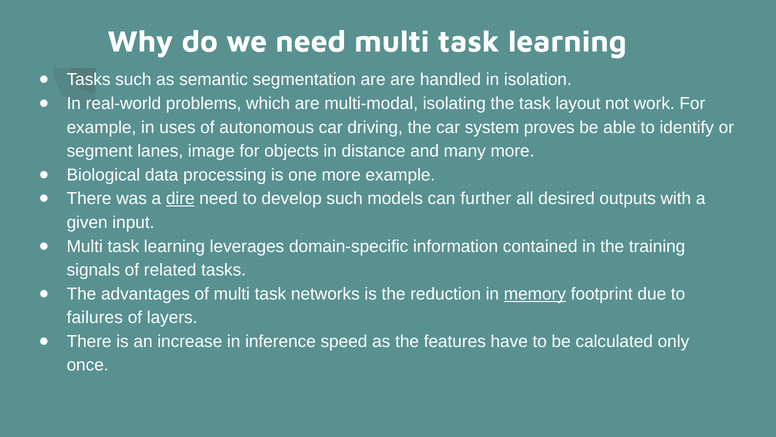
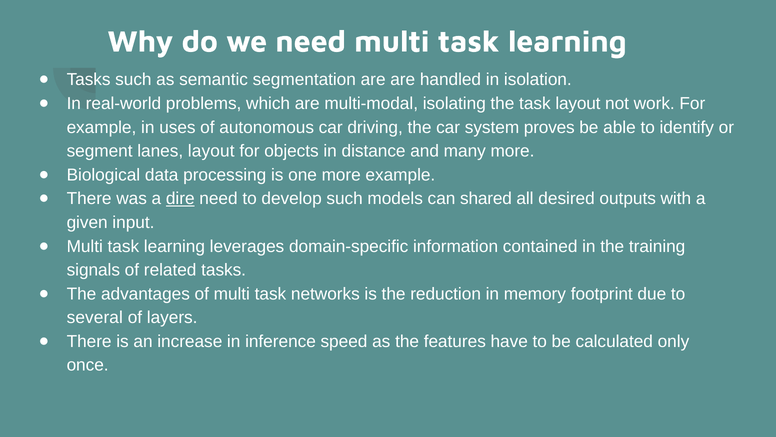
lanes image: image -> layout
further: further -> shared
memory underline: present -> none
failures: failures -> several
